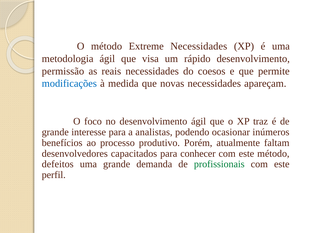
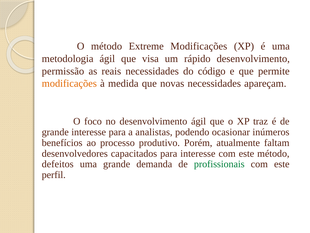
Extreme Necessidades: Necessidades -> Modificações
coesos: coesos -> código
modificações at (69, 83) colour: blue -> orange
para conhecer: conhecer -> interesse
